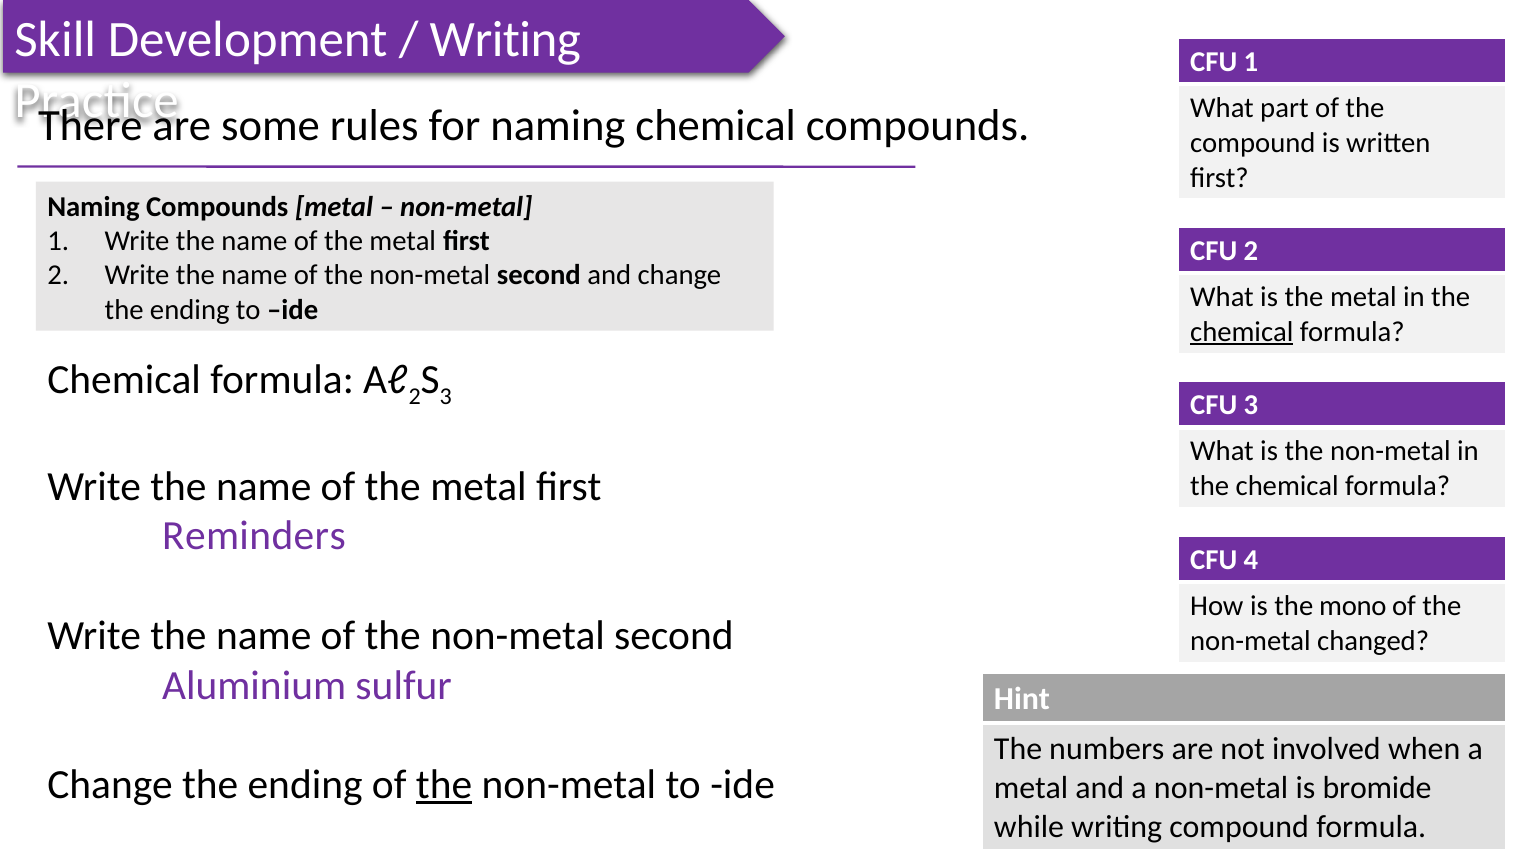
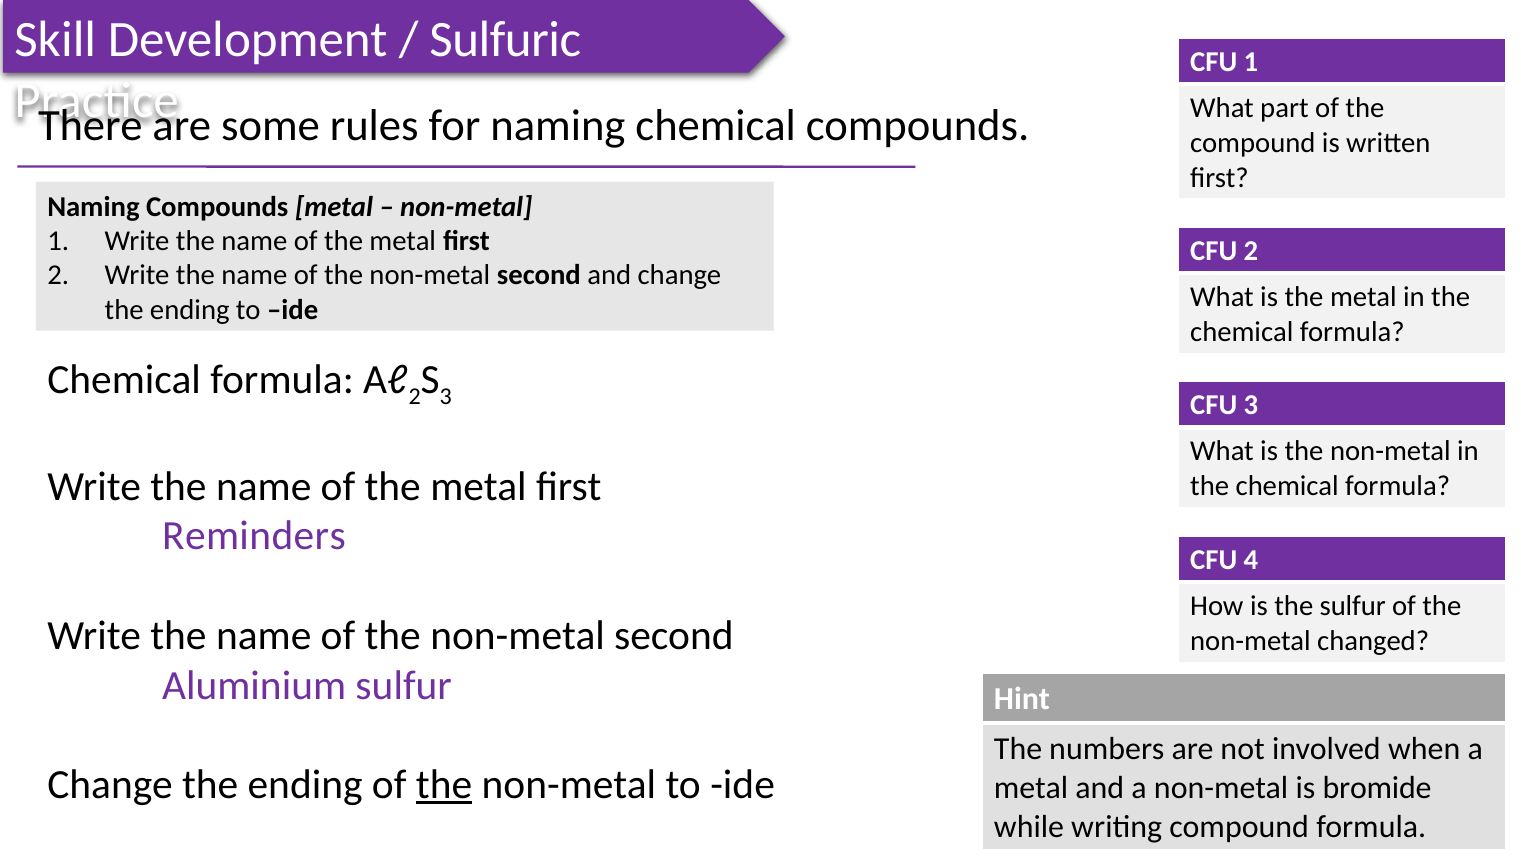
Writing at (505, 40): Writing -> Sulfuric
chemical at (1242, 332) underline: present -> none
the mono: mono -> sulfur
